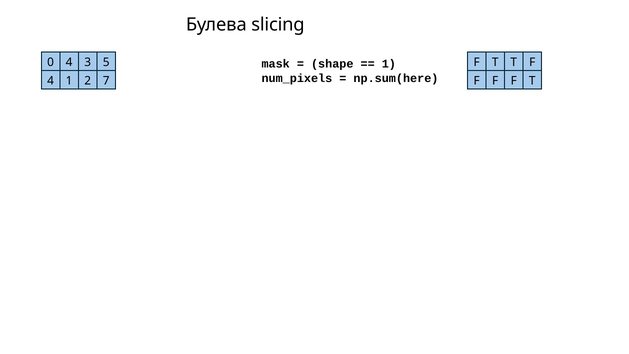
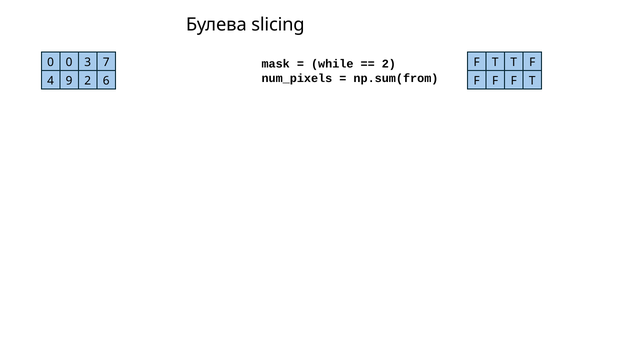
0 4: 4 -> 0
5: 5 -> 7
shape: shape -> while
1 at (389, 64): 1 -> 2
np.sum(here: np.sum(here -> np.sum(from
4 1: 1 -> 9
7: 7 -> 6
